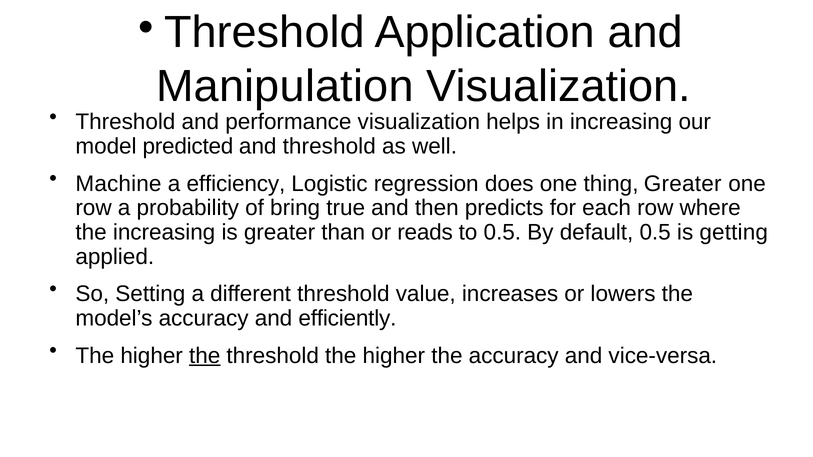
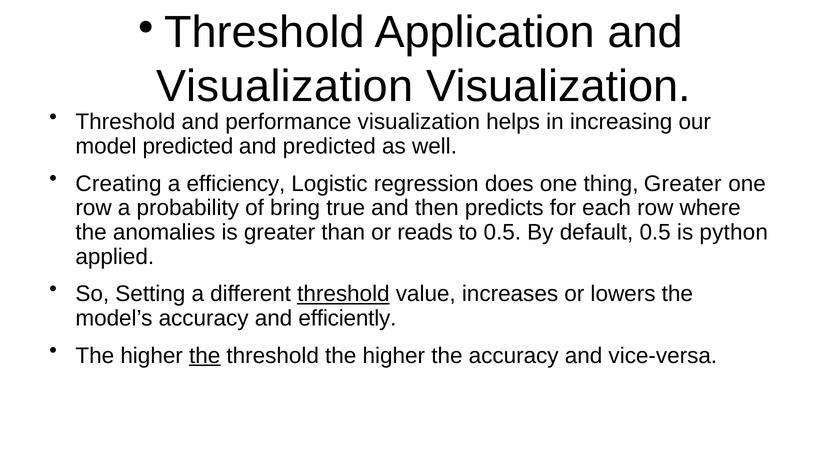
Manipulation at (285, 87): Manipulation -> Visualization
and threshold: threshold -> predicted
Machine: Machine -> Creating
the increasing: increasing -> anomalies
getting: getting -> python
threshold at (343, 294) underline: none -> present
